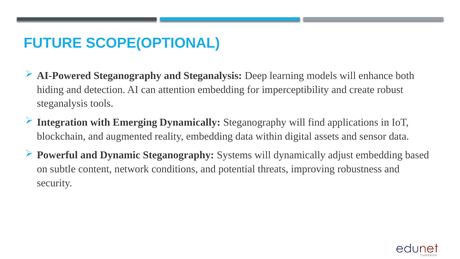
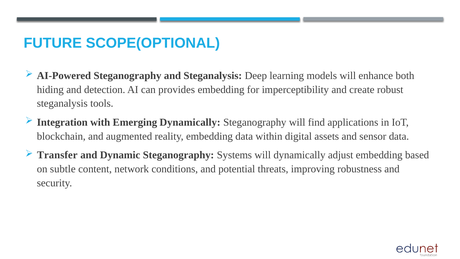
attention: attention -> provides
Powerful: Powerful -> Transfer
